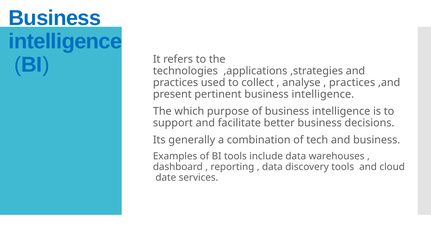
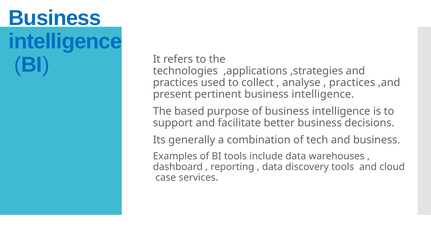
which: which -> based
date: date -> case
